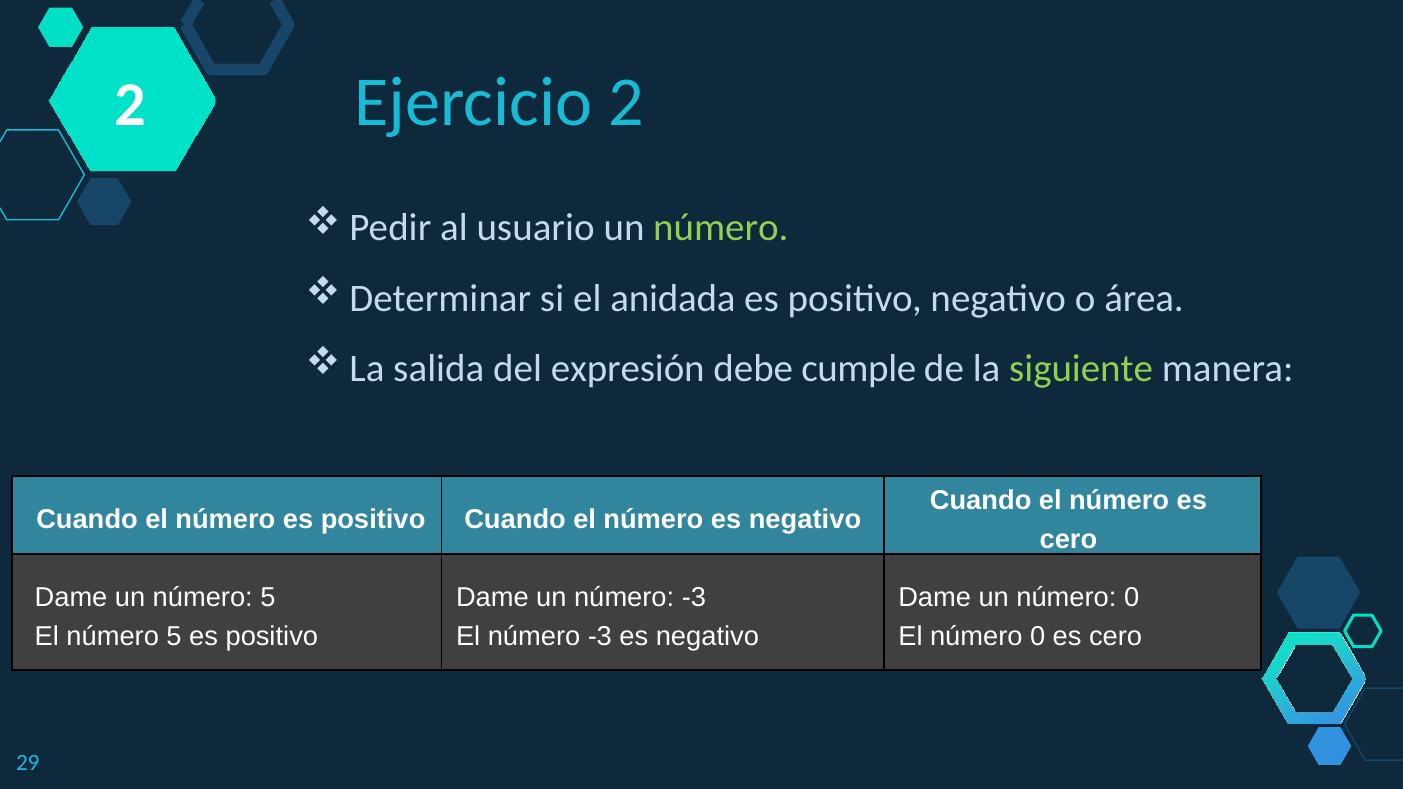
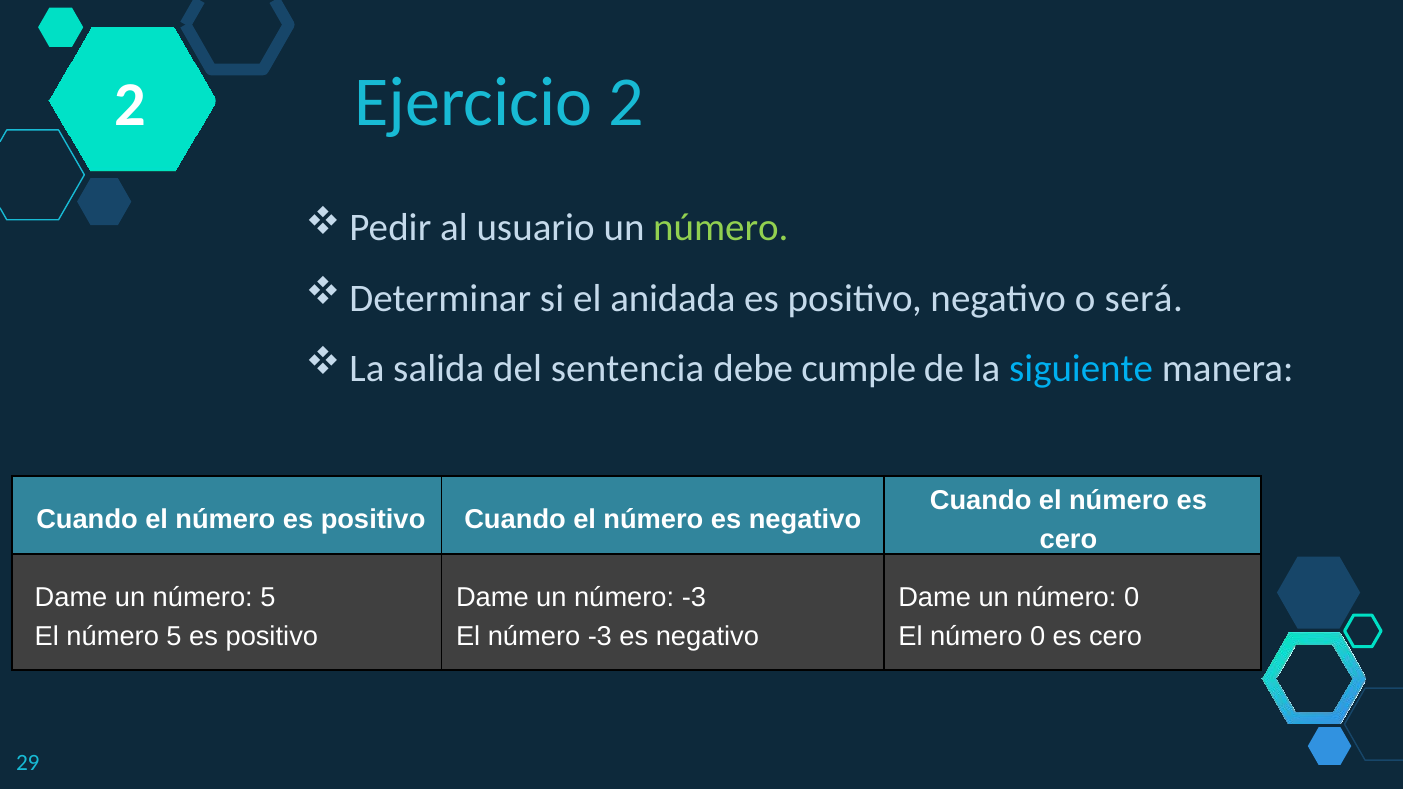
área: área -> será
expresión: expresión -> sentencia
siguiente colour: light green -> light blue
